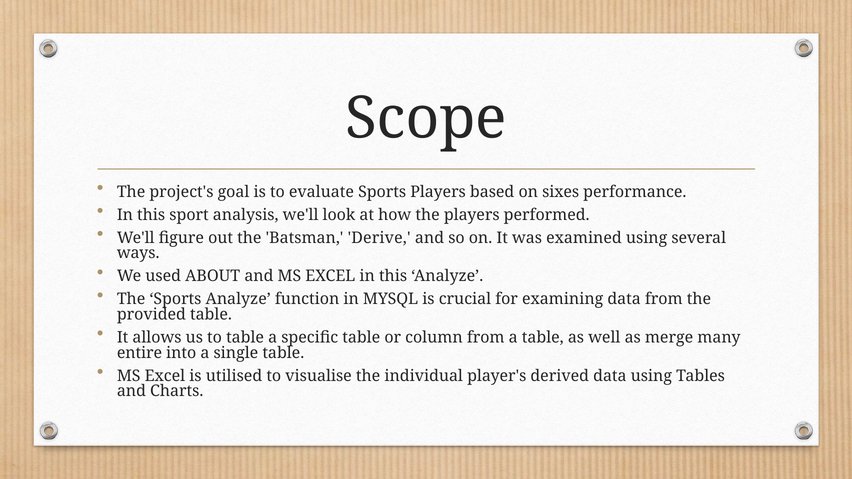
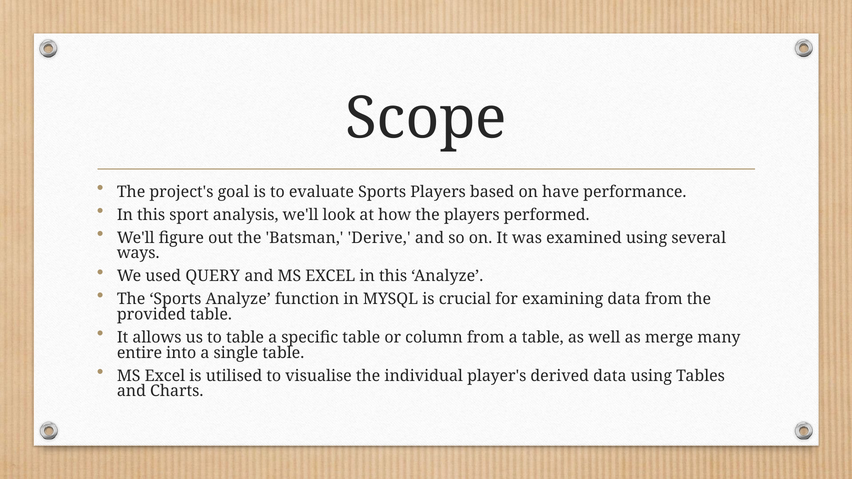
sixes: sixes -> have
ABOUT: ABOUT -> QUERY
